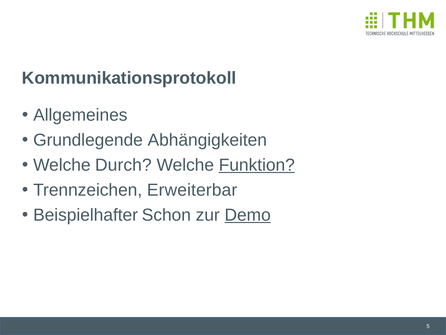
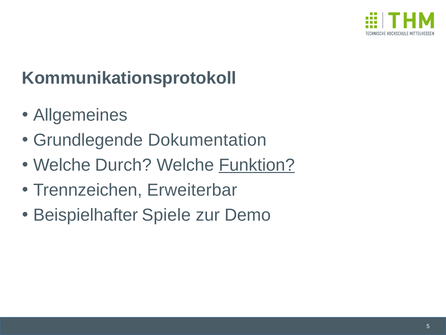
Abhängigkeiten: Abhängigkeiten -> Dokumentation
Schon: Schon -> Spiele
Demo underline: present -> none
